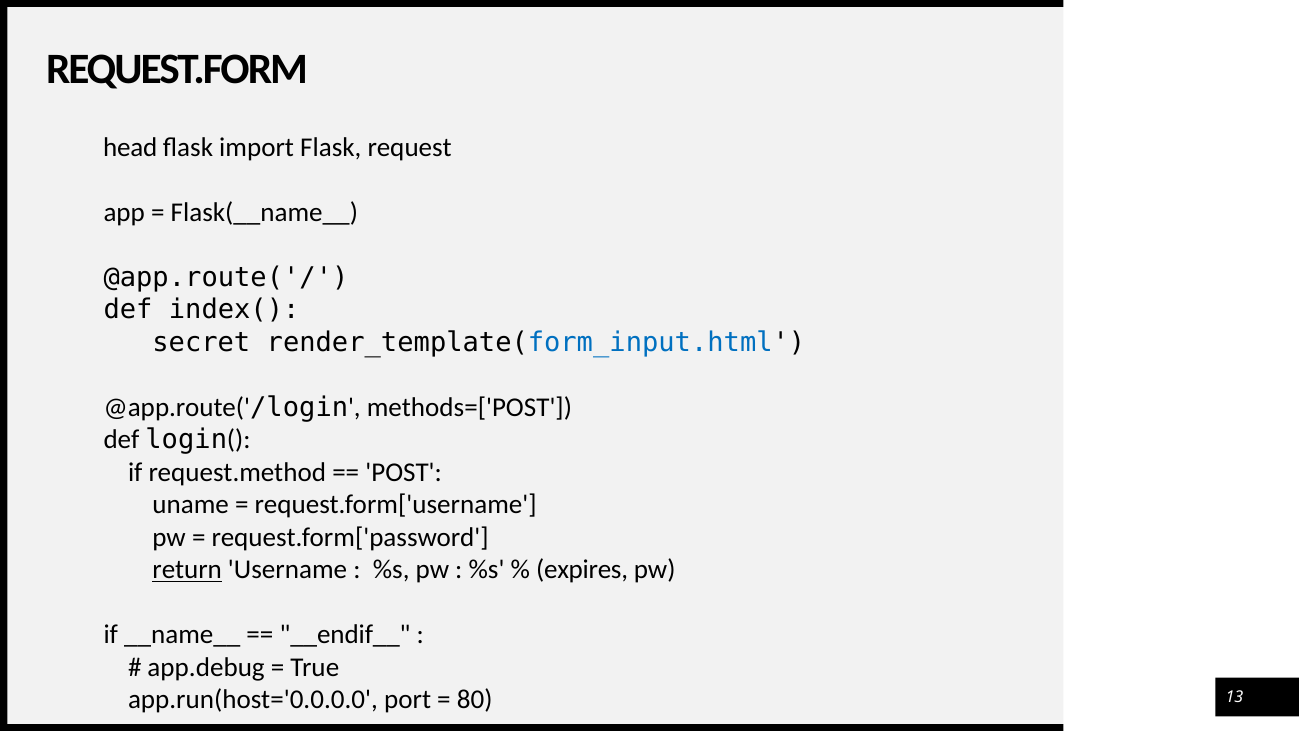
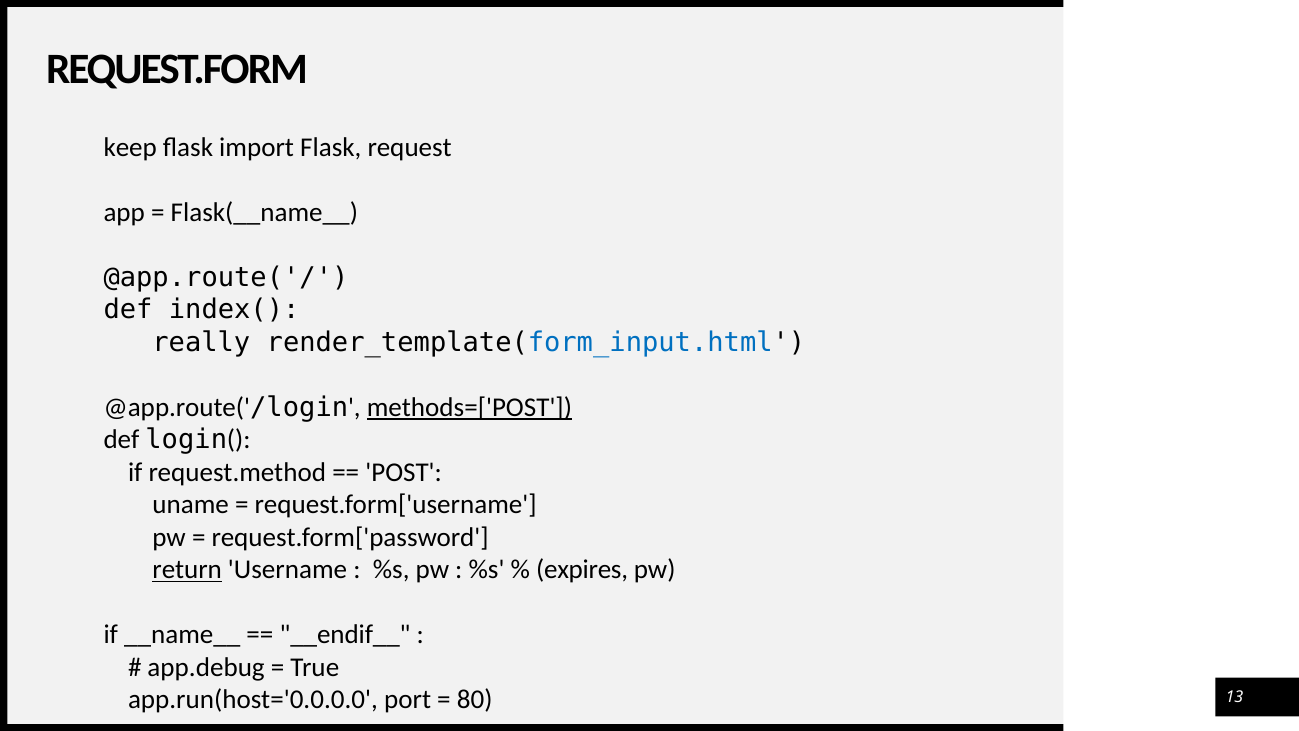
head: head -> keep
secret: secret -> really
methods=['POST underline: none -> present
